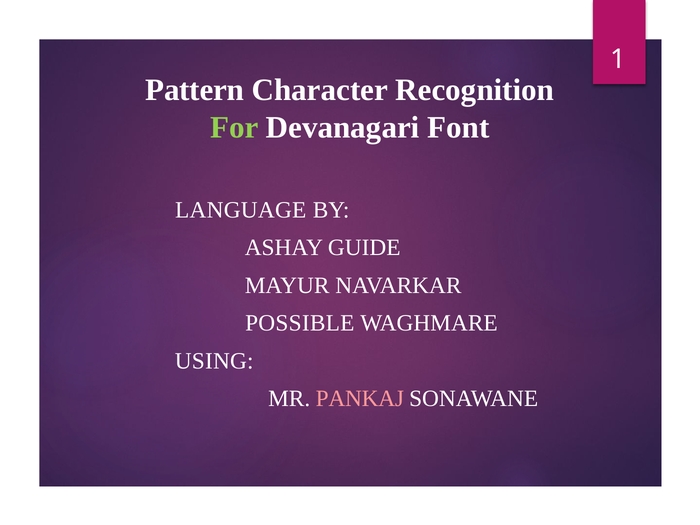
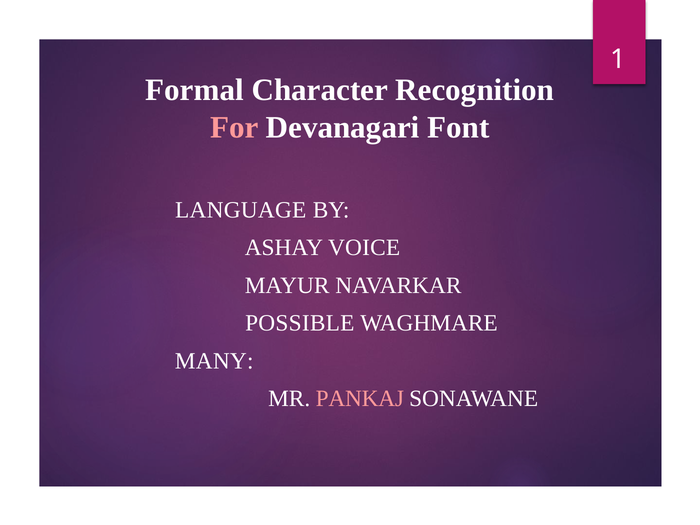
Pattern: Pattern -> Formal
For colour: light green -> pink
GUIDE: GUIDE -> VOICE
USING: USING -> MANY
